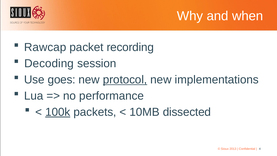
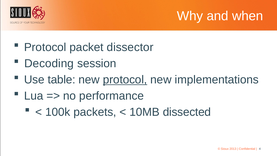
Rawcap at (45, 47): Rawcap -> Protocol
recording: recording -> dissector
goes: goes -> table
100k underline: present -> none
